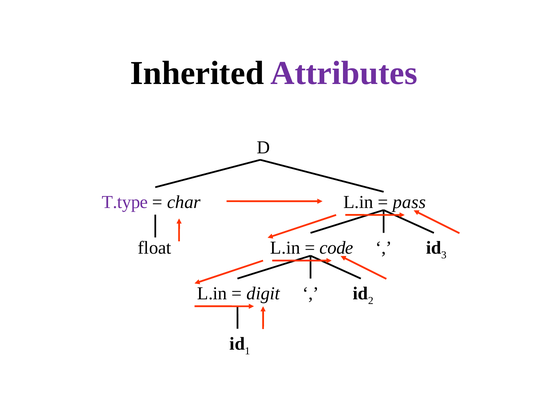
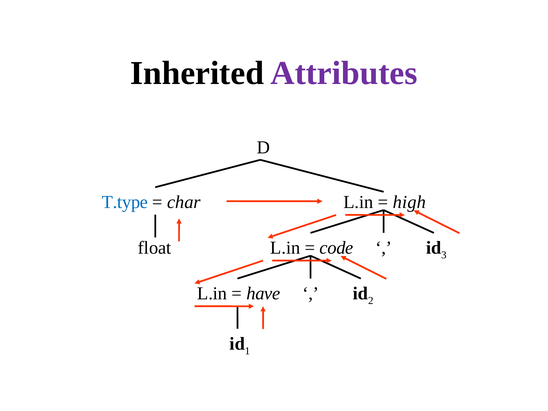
T.type colour: purple -> blue
pass: pass -> high
digit: digit -> have
